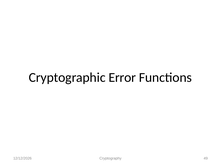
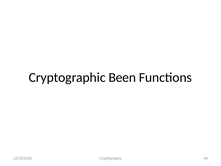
Error: Error -> Been
